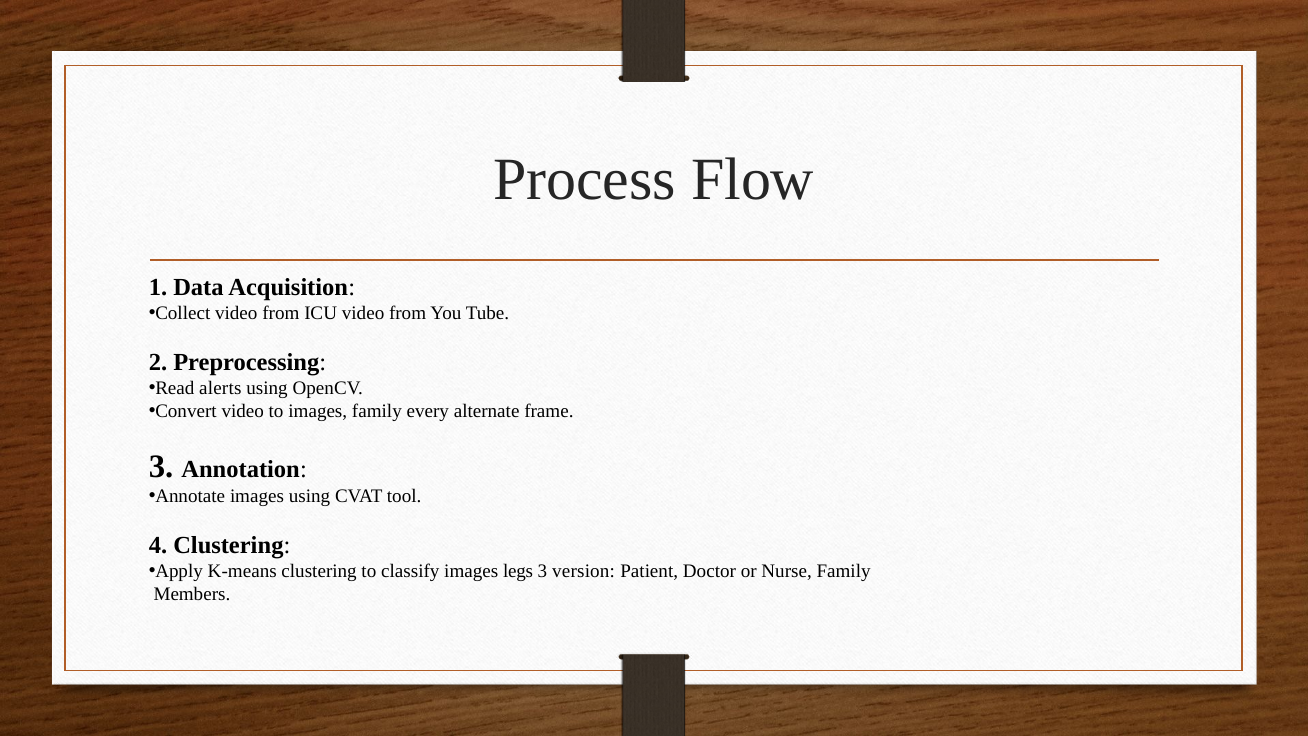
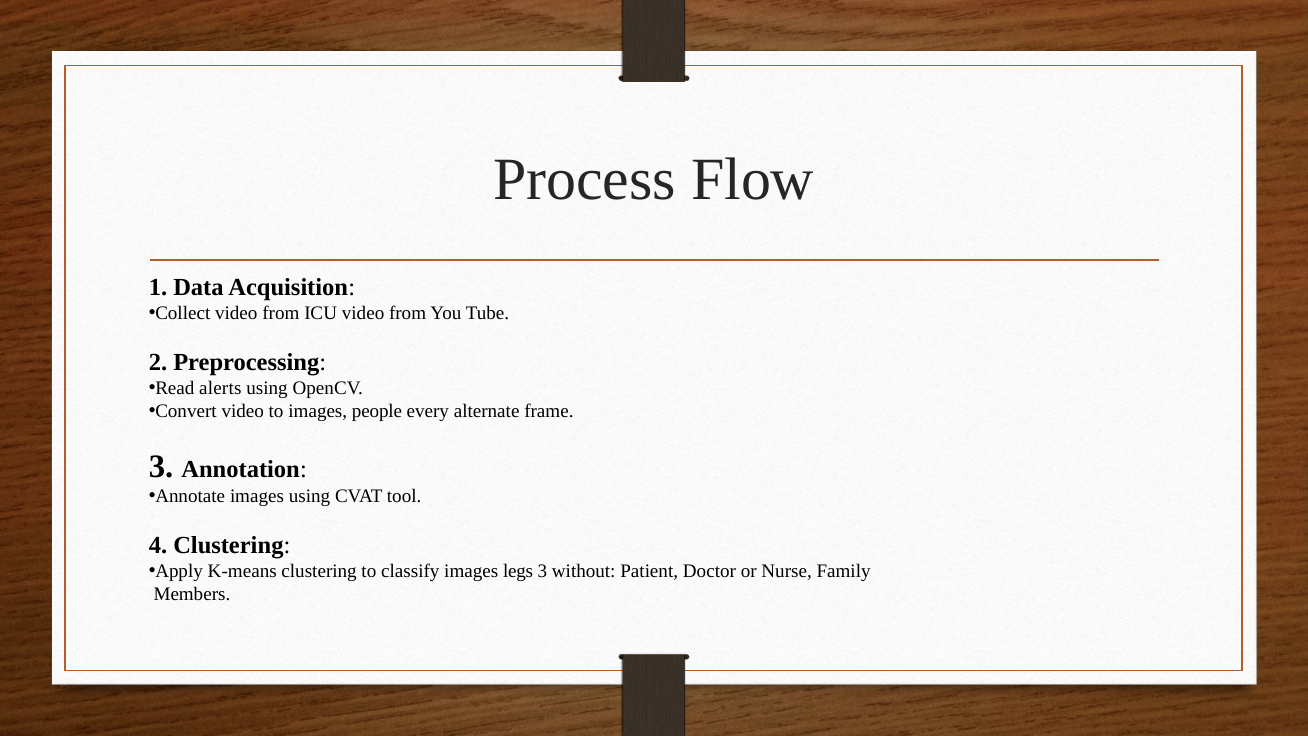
images family: family -> people
version: version -> without
